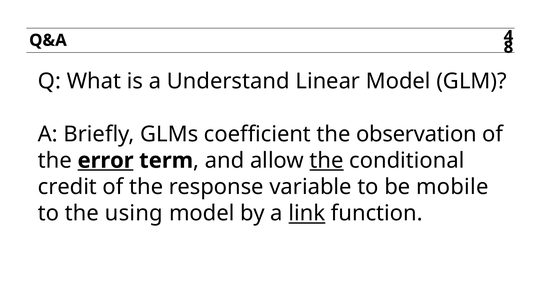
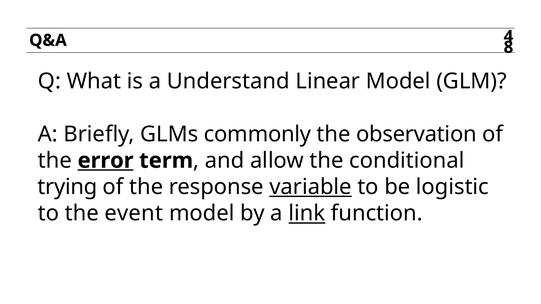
coefficient: coefficient -> commonly
the at (327, 160) underline: present -> none
credit: credit -> trying
variable underline: none -> present
mobile: mobile -> logistic
using: using -> event
